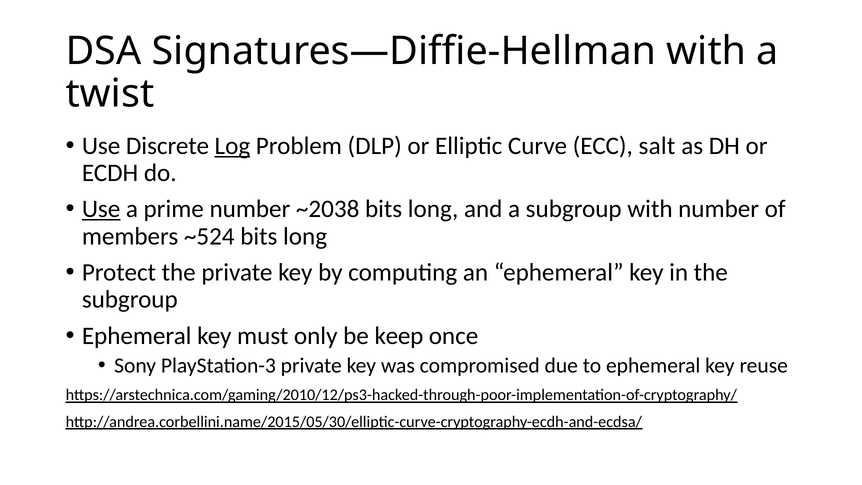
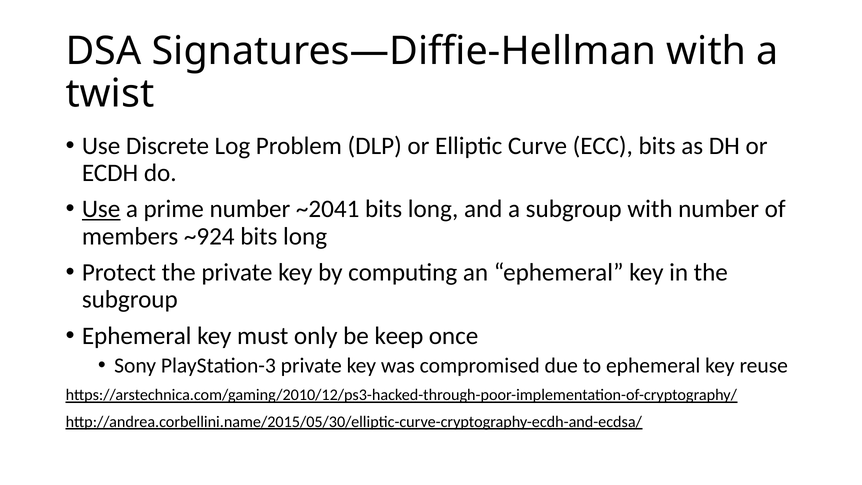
Log underline: present -> none
ECC salt: salt -> bits
~2038: ~2038 -> ~2041
~524: ~524 -> ~924
